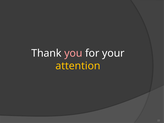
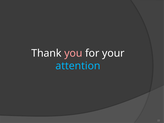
attention colour: yellow -> light blue
